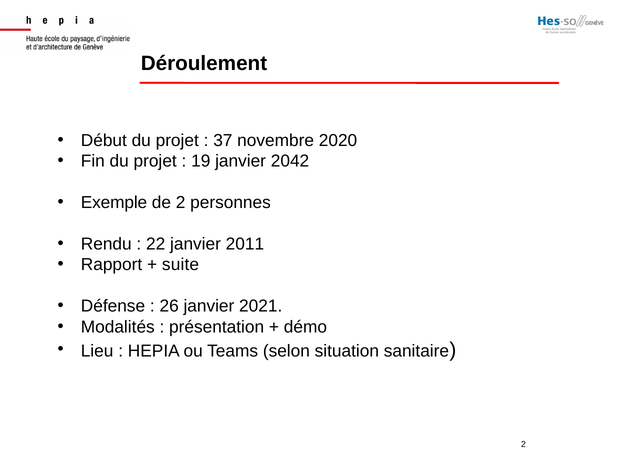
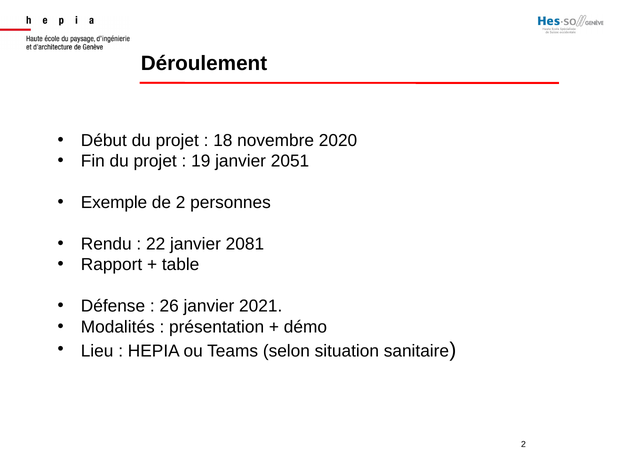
37: 37 -> 18
2042: 2042 -> 2051
2011: 2011 -> 2081
suite: suite -> table
